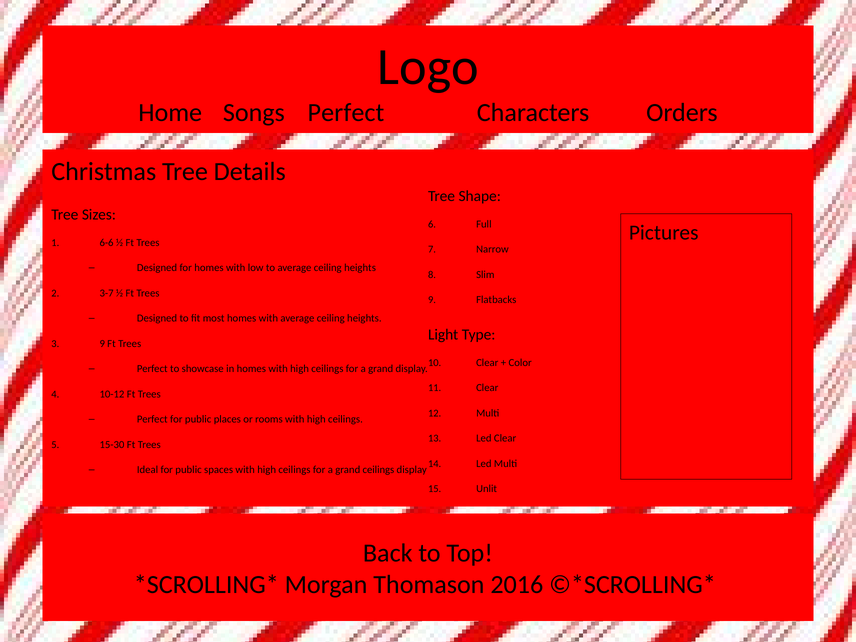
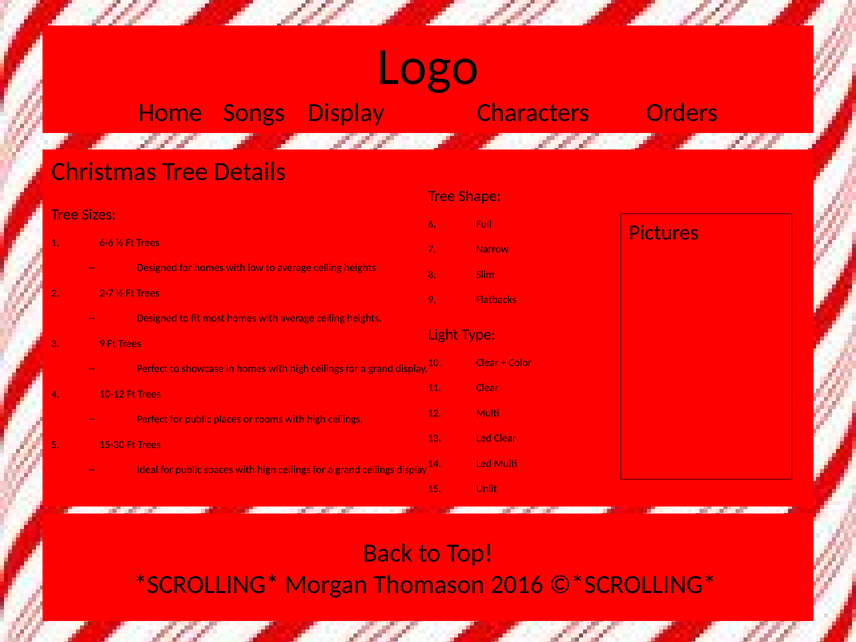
Songs Perfect: Perfect -> Display
3-7: 3-7 -> 2-7
